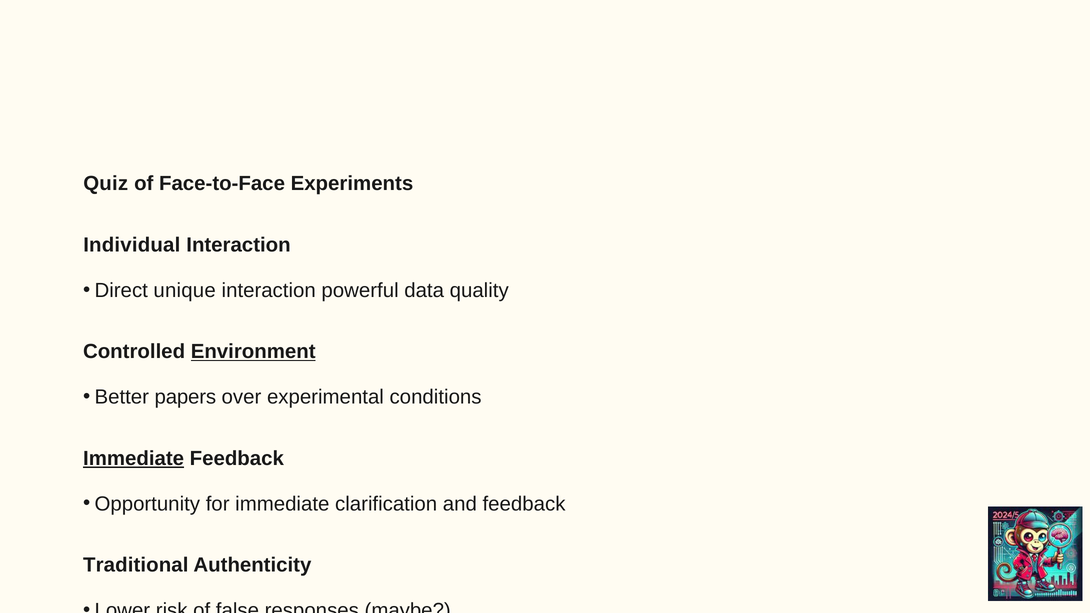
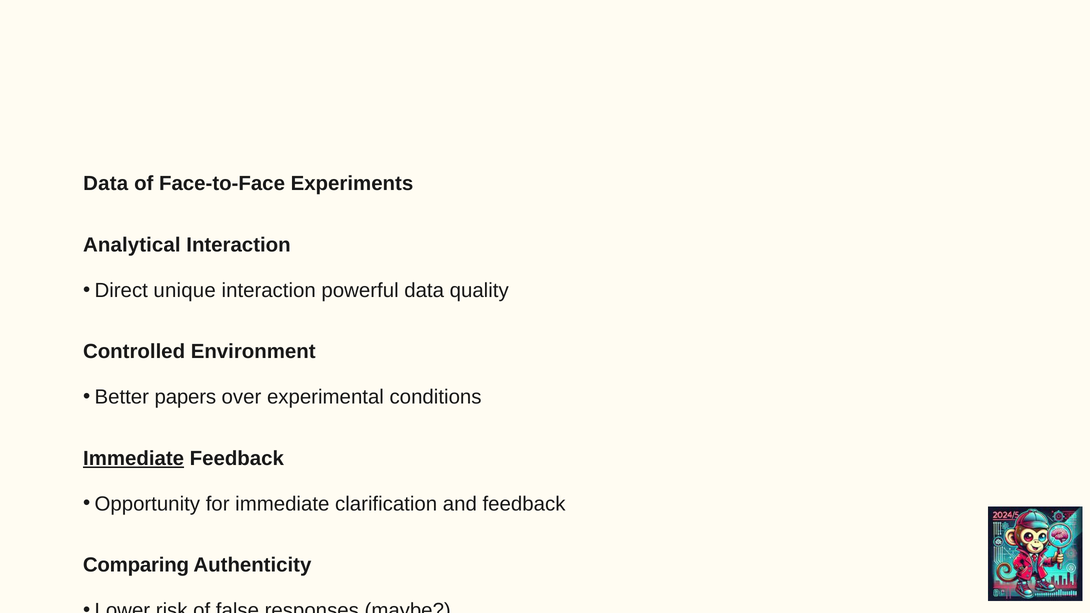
Quiz at (106, 184): Quiz -> Data
Individual: Individual -> Analytical
Environment underline: present -> none
Traditional: Traditional -> Comparing
